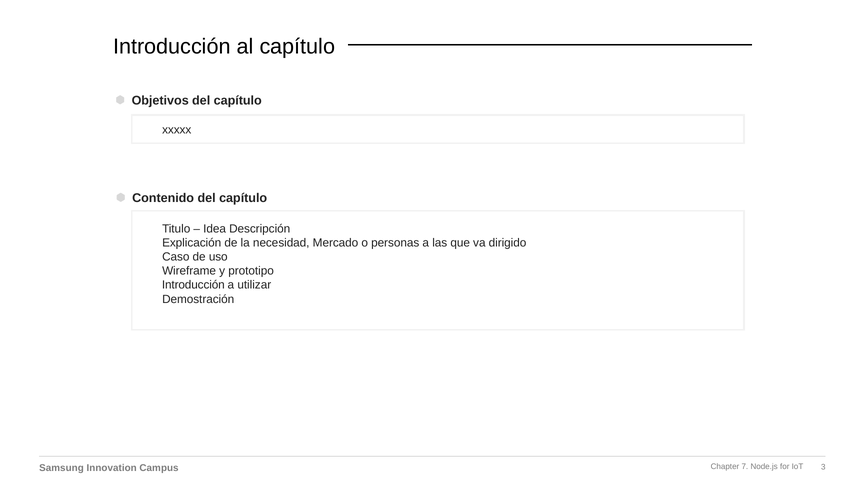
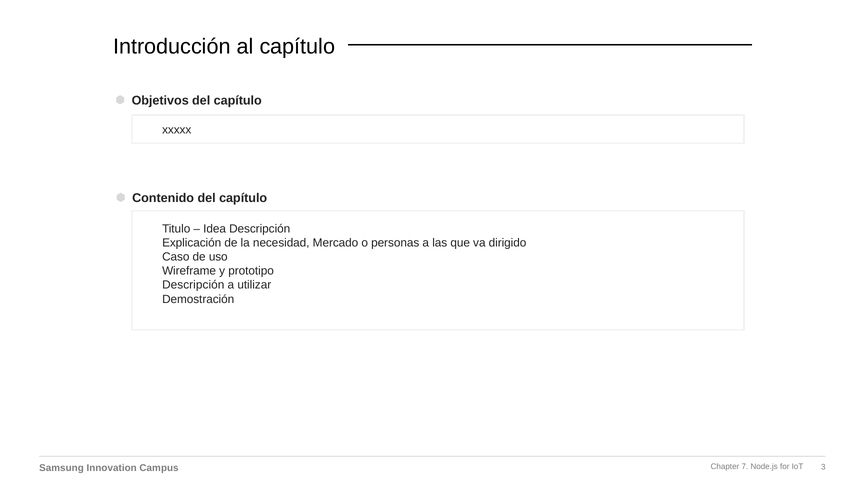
Introducción at (193, 285): Introducción -> Descripción
